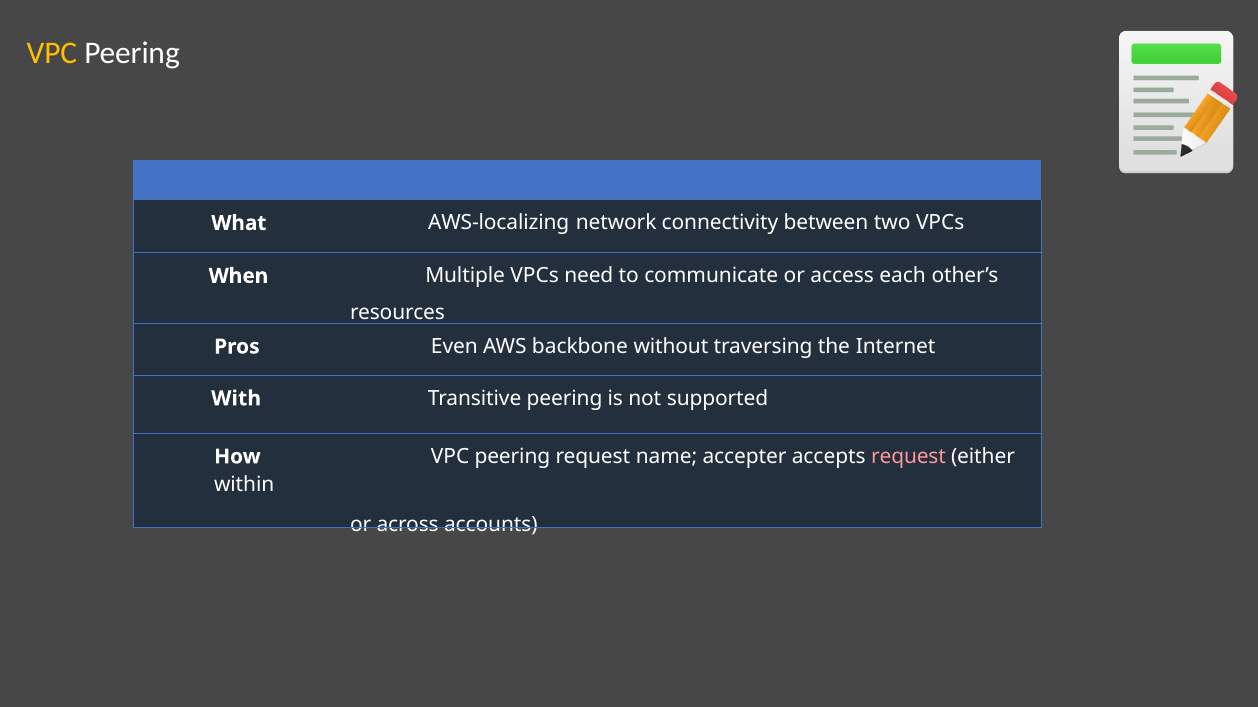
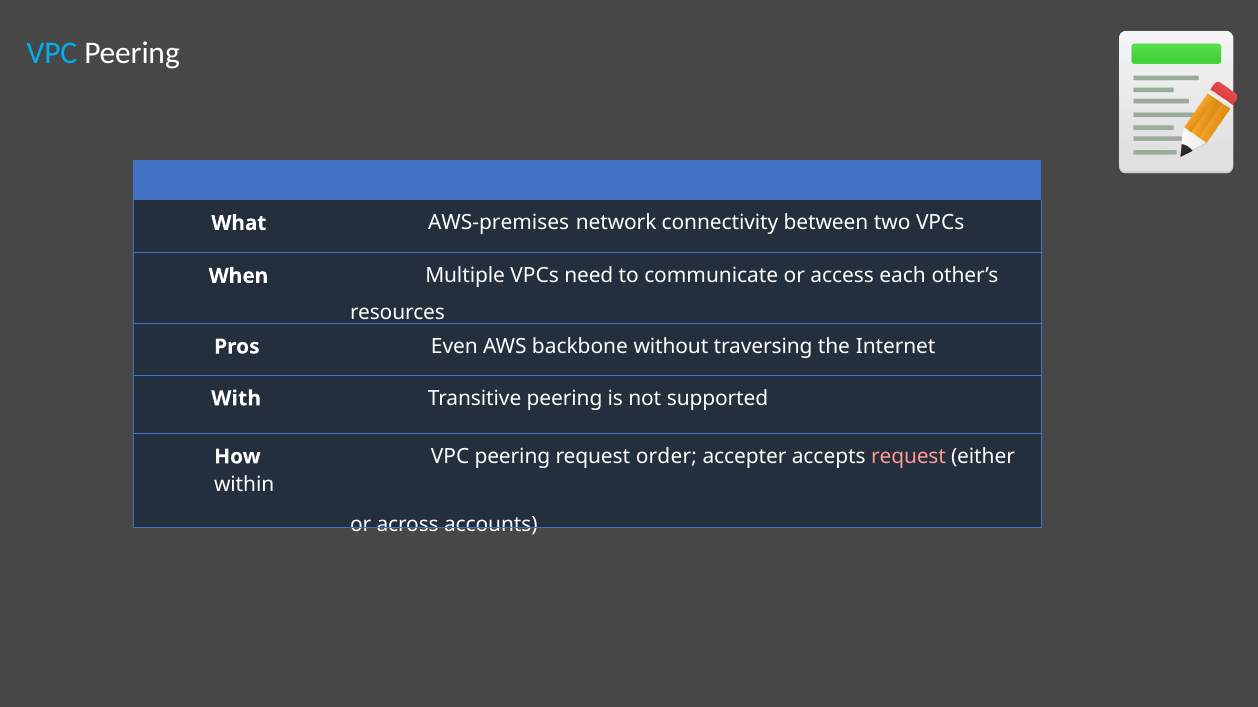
VPC at (52, 54) colour: yellow -> light blue
AWS-localizing: AWS-localizing -> AWS-premises
name: name -> order
